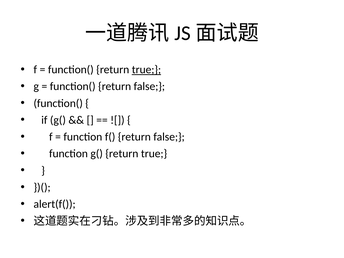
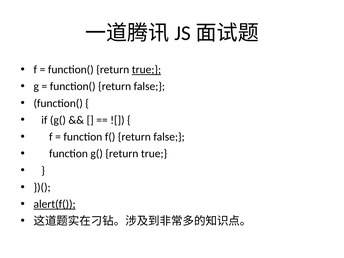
alert(f( underline: none -> present
